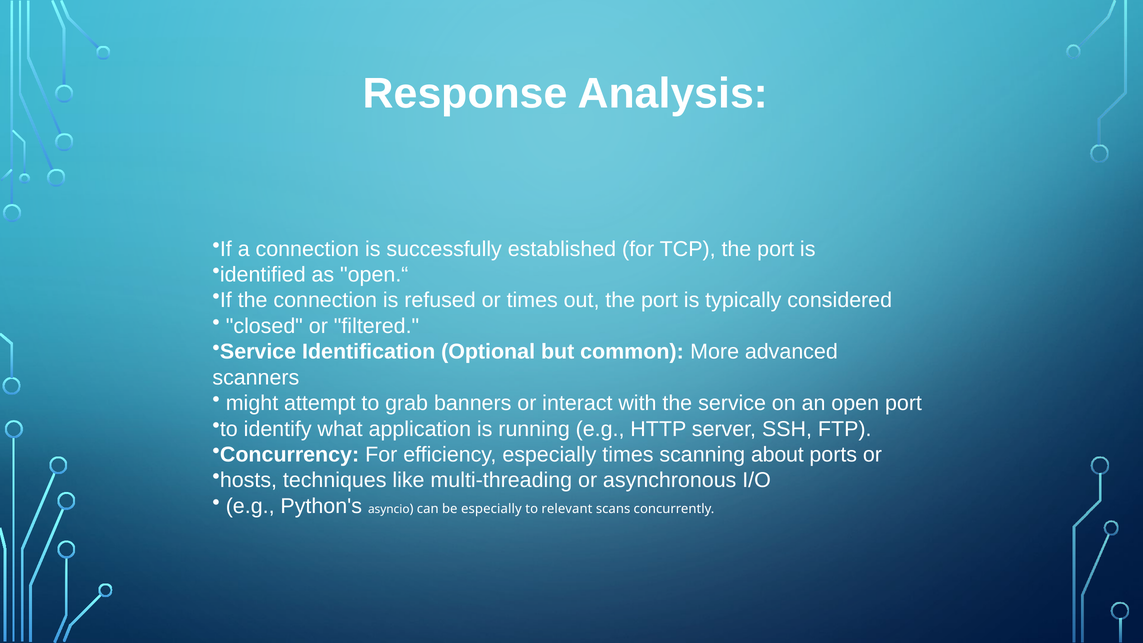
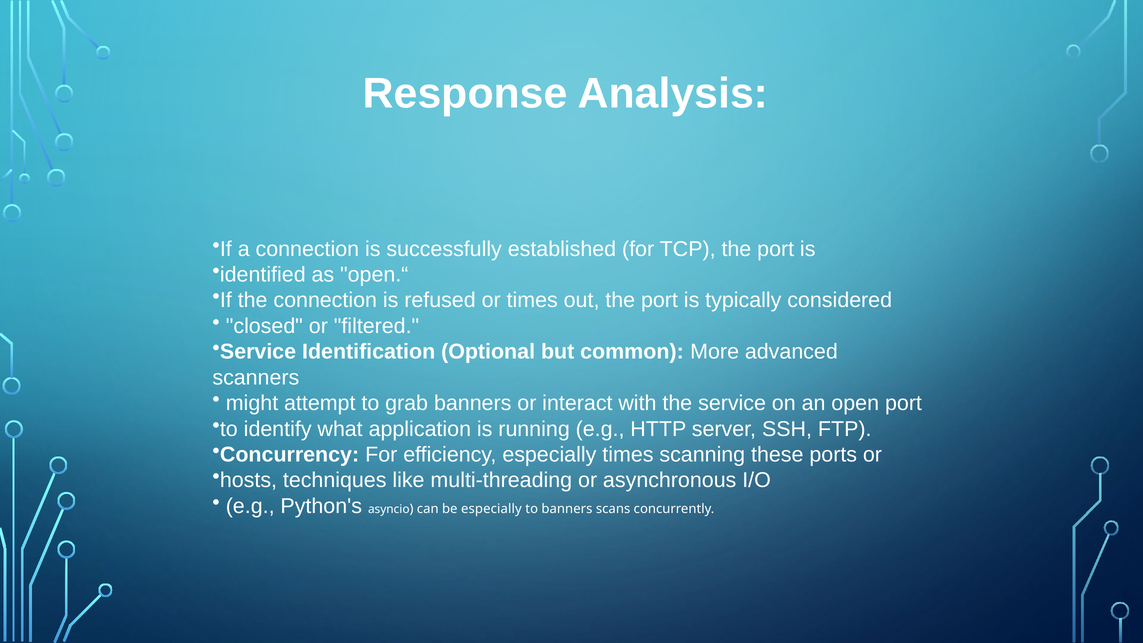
about: about -> these
to relevant: relevant -> banners
